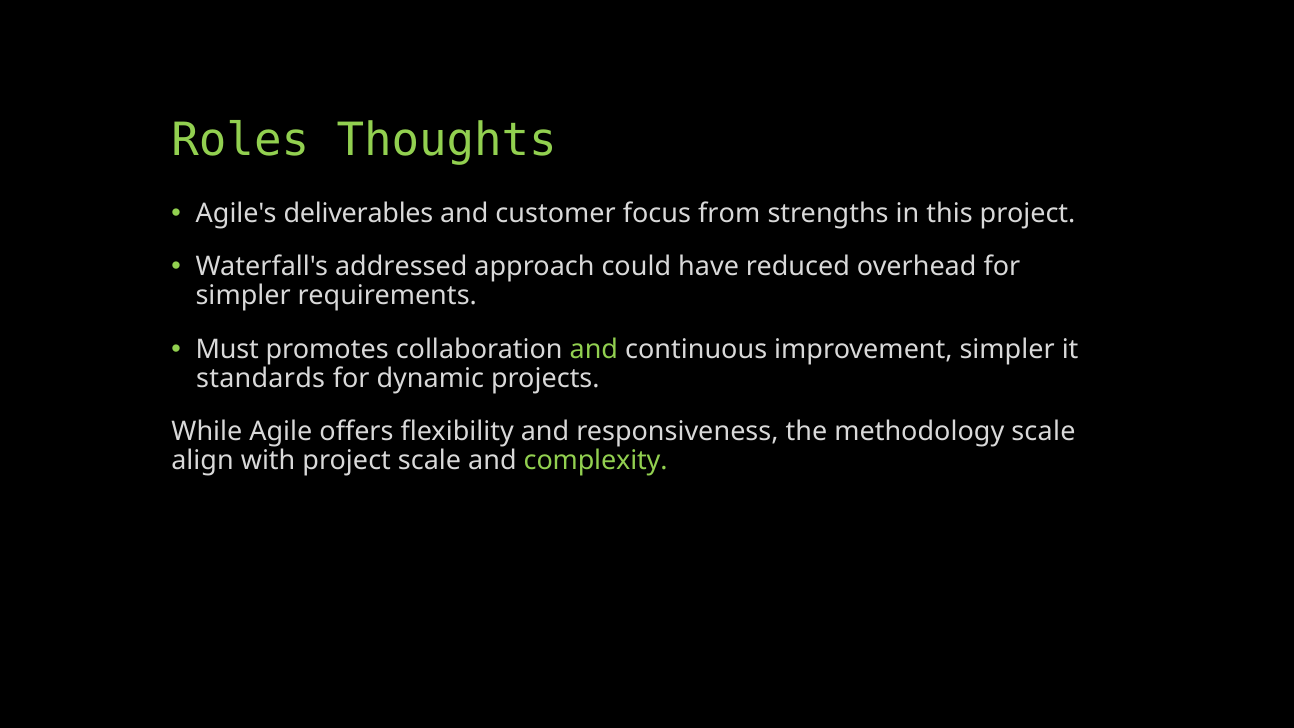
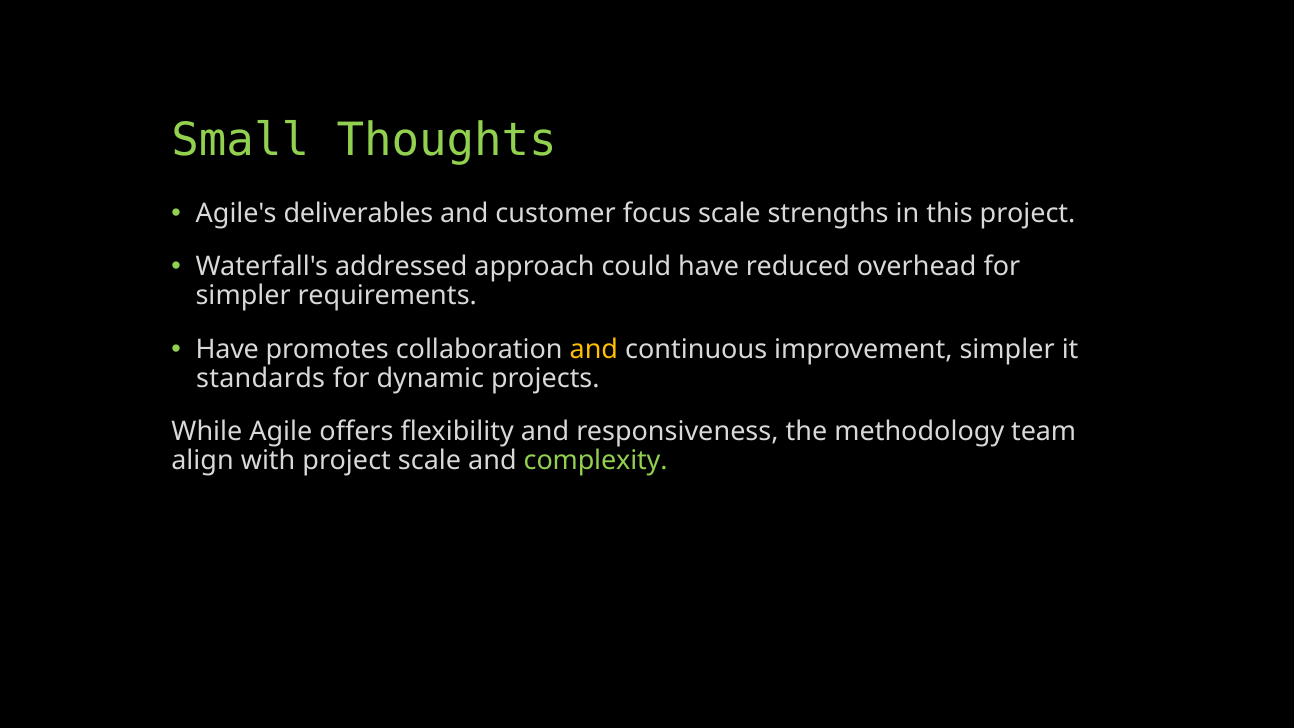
Roles: Roles -> Small
focus from: from -> scale
Must at (227, 349): Must -> Have
and at (594, 349) colour: light green -> yellow
methodology scale: scale -> team
